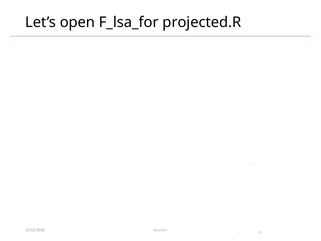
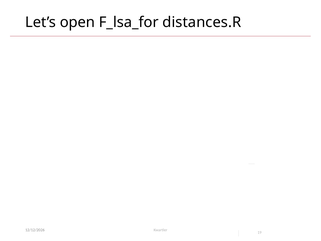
projected.R: projected.R -> distances.R
